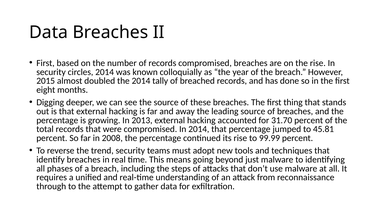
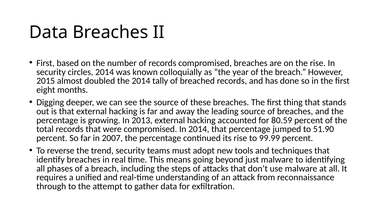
31.70: 31.70 -> 80.59
45.81: 45.81 -> 51.90
2008: 2008 -> 2007
